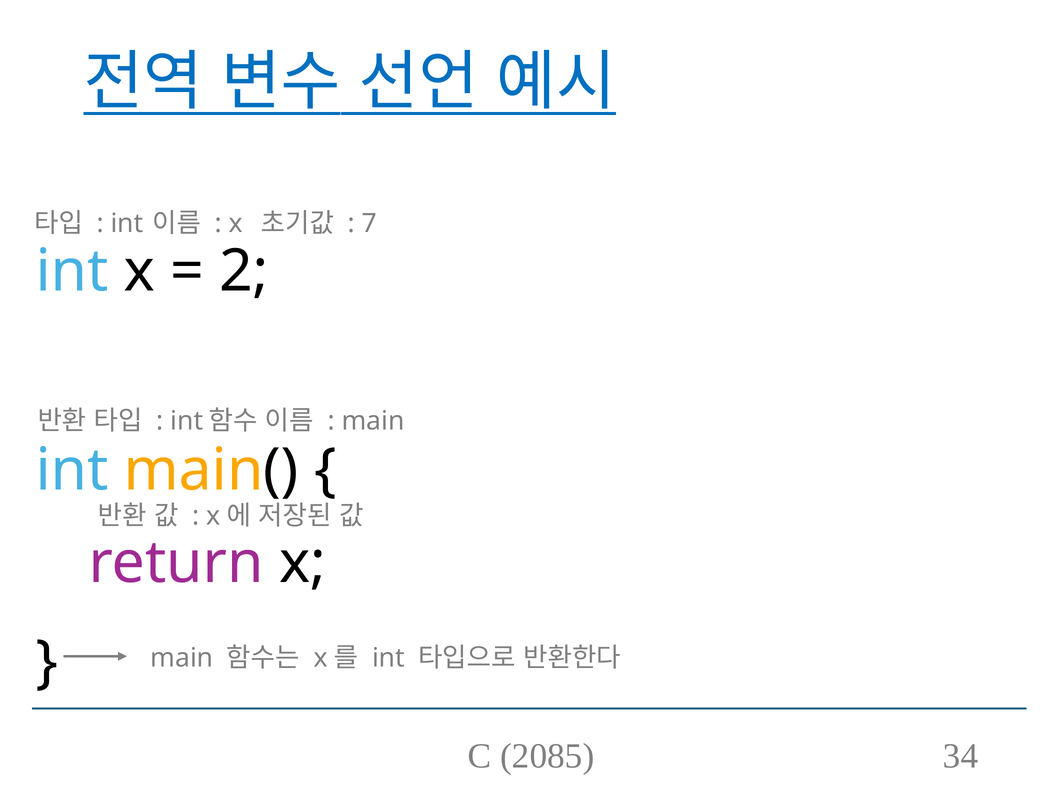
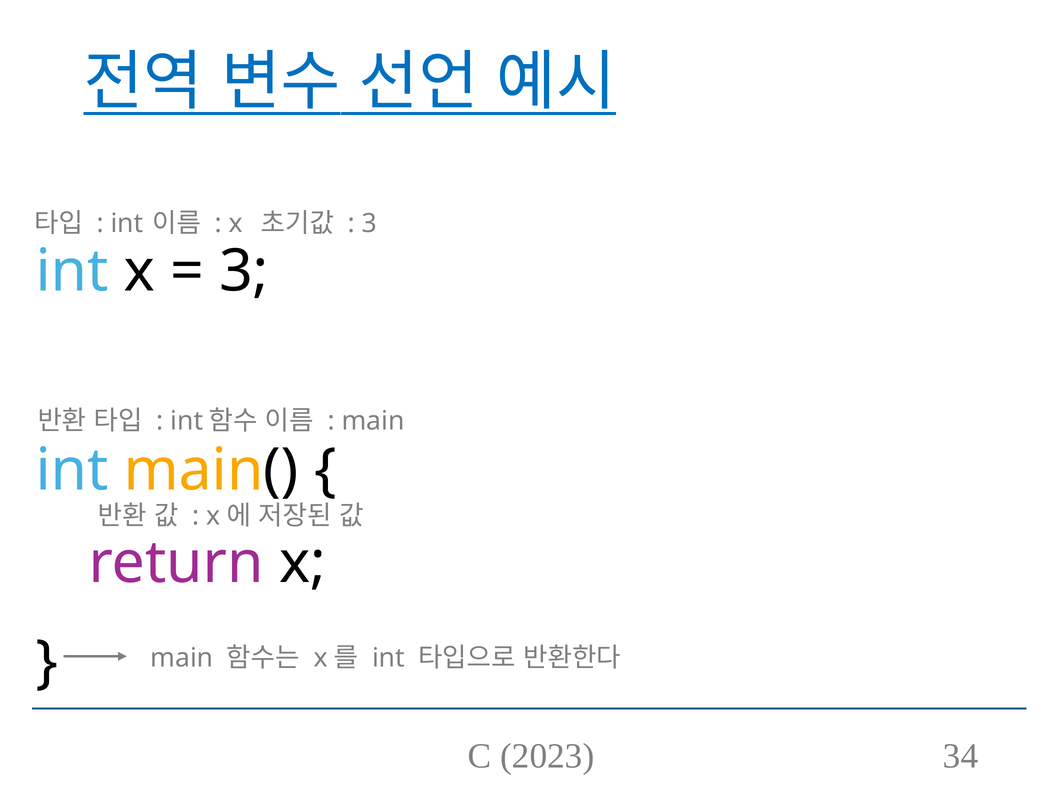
7 at (369, 224): 7 -> 3
2 at (244, 271): 2 -> 3
2085: 2085 -> 2023
